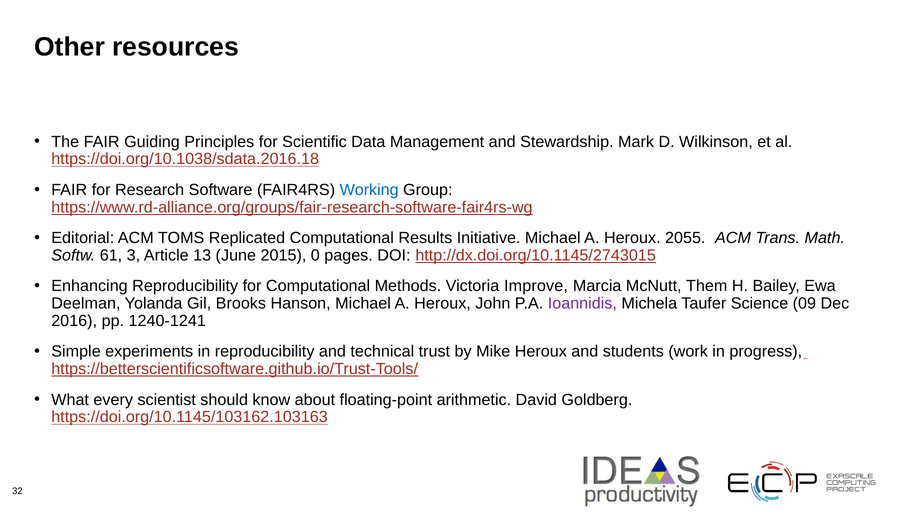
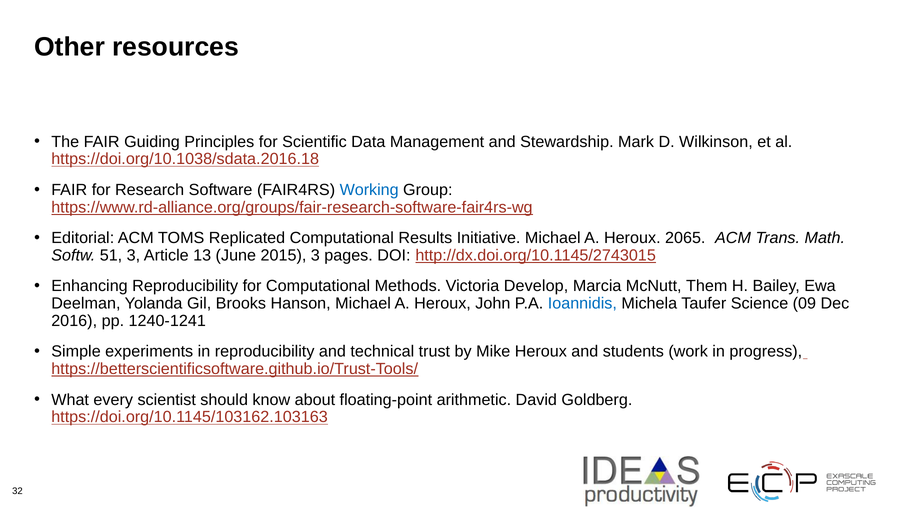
2055: 2055 -> 2065
61: 61 -> 51
2015 0: 0 -> 3
Improve: Improve -> Develop
Ioannidis colour: purple -> blue
